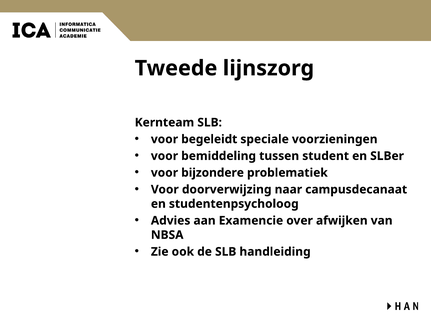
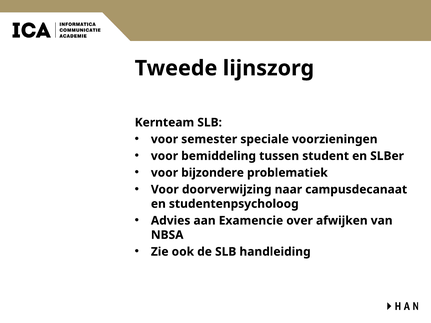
begeleidt: begeleidt -> semester
